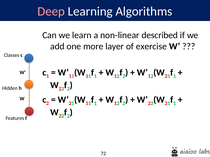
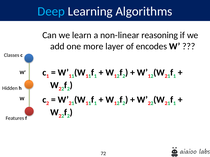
Deep colour: pink -> light blue
described: described -> reasoning
exercise: exercise -> encodes
